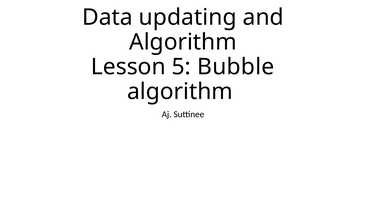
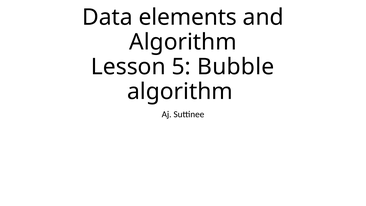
updating: updating -> elements
